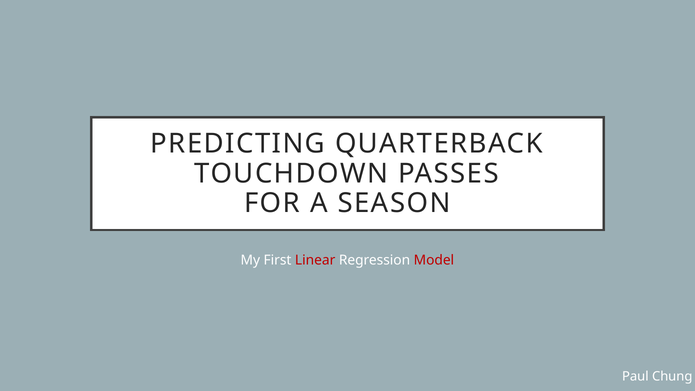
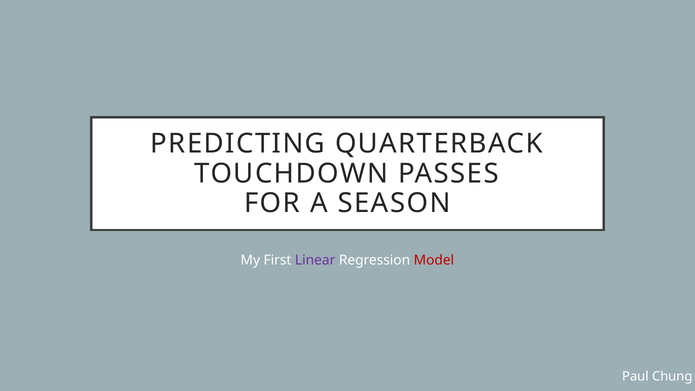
Linear colour: red -> purple
